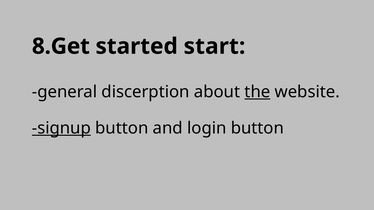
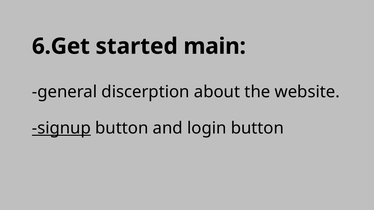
8.Get: 8.Get -> 6.Get
start: start -> main
the underline: present -> none
